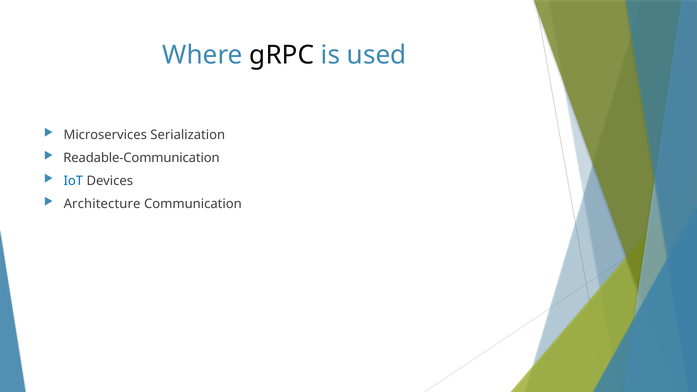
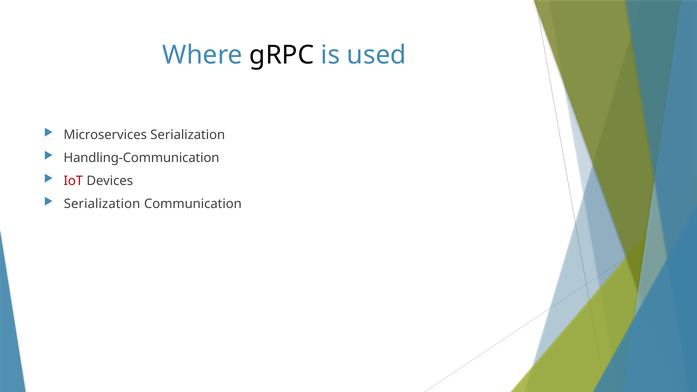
Readable-Communication: Readable-Communication -> Handling-Communication
IoT colour: blue -> red
Architecture at (102, 204): Architecture -> Serialization
